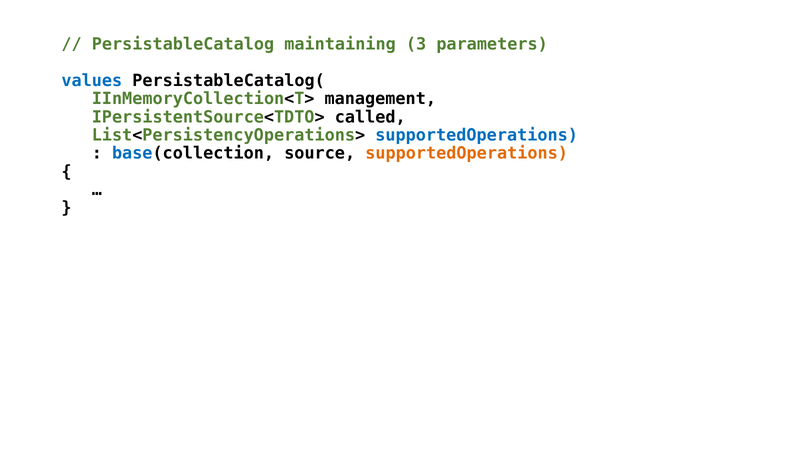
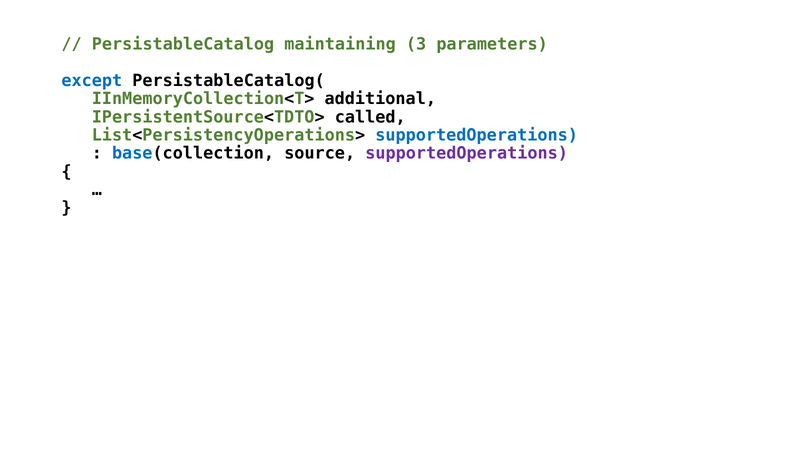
values: values -> except
management: management -> additional
supportedOperations at (467, 153) colour: orange -> purple
